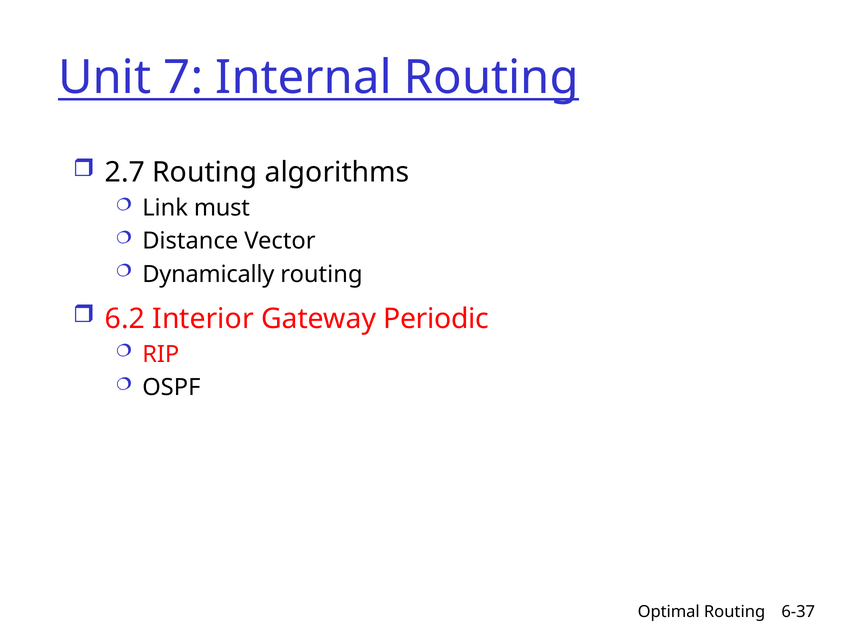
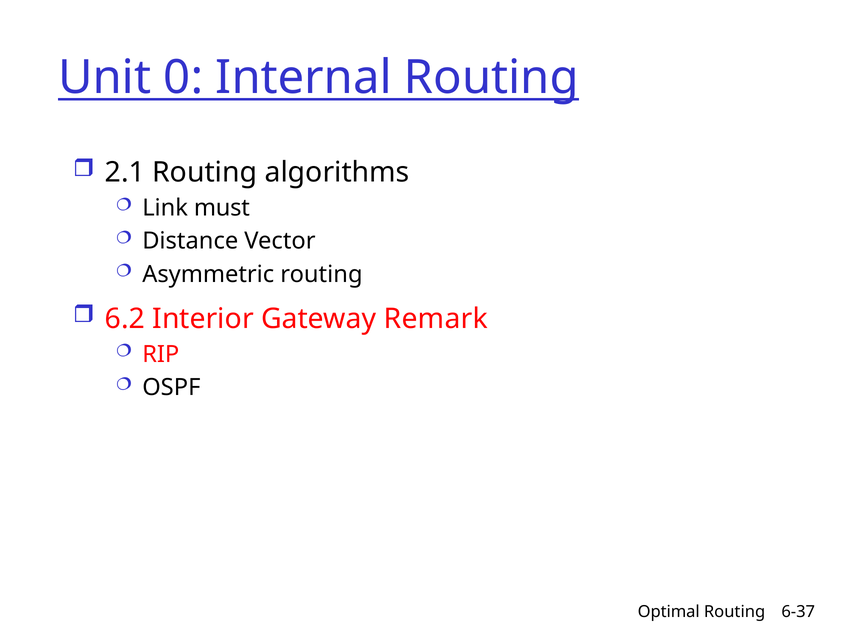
7: 7 -> 0
2.7: 2.7 -> 2.1
Dynamically: Dynamically -> Asymmetric
Periodic: Periodic -> Remark
